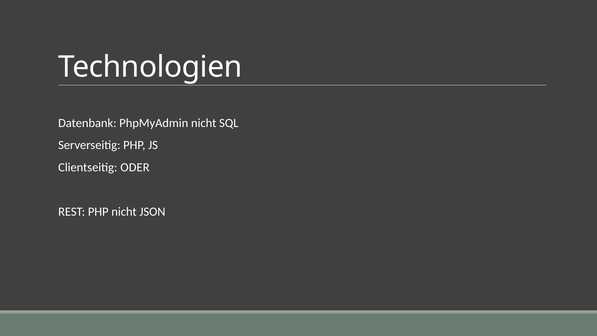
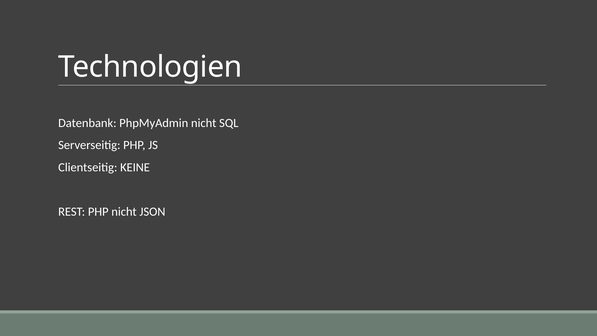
ODER: ODER -> KEINE
